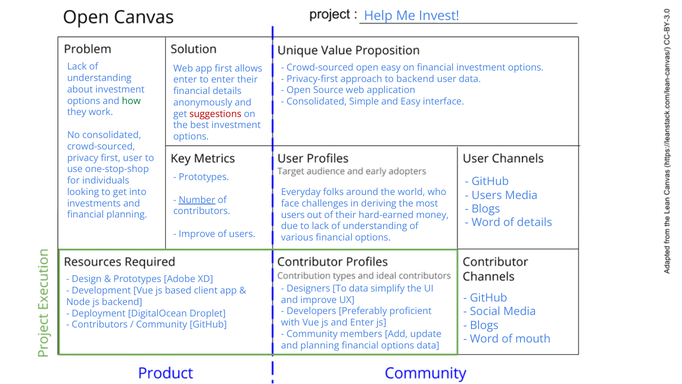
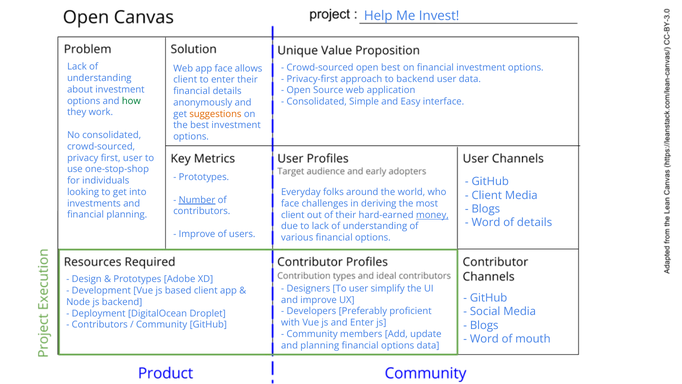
open easy: easy -> best
app first: first -> face
enter at (185, 80): enter -> client
suggestions colour: red -> orange
Users at (487, 195): Users -> Client
users at (293, 215): users -> client
money underline: none -> present
To data: data -> user
